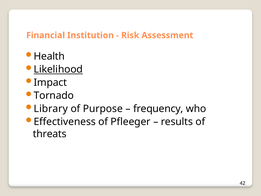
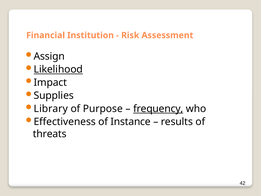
Health: Health -> Assign
Tornado: Tornado -> Supplies
frequency underline: none -> present
Pfleeger: Pfleeger -> Instance
